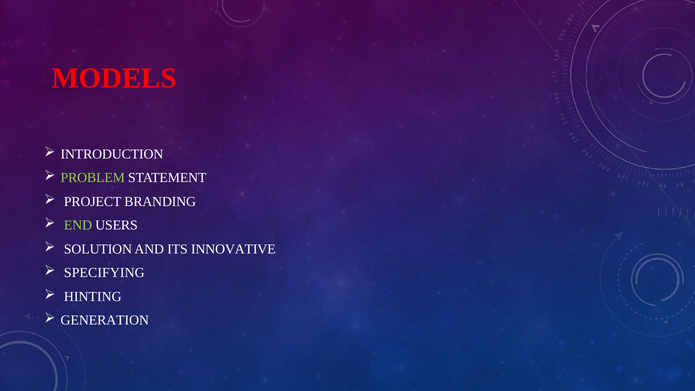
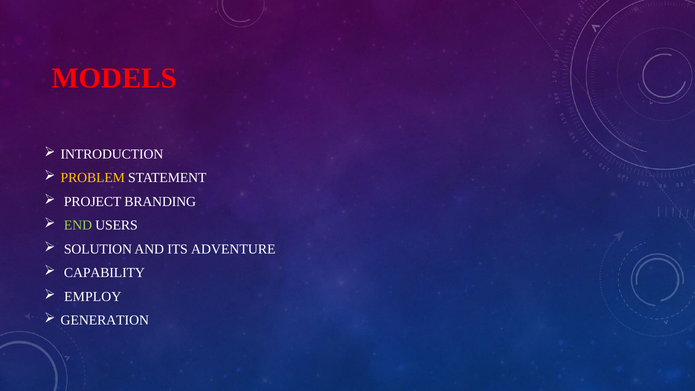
PROBLEM colour: light green -> yellow
INNOVATIVE: INNOVATIVE -> ADVENTURE
SPECIFYING: SPECIFYING -> CAPABILITY
HINTING: HINTING -> EMPLOY
